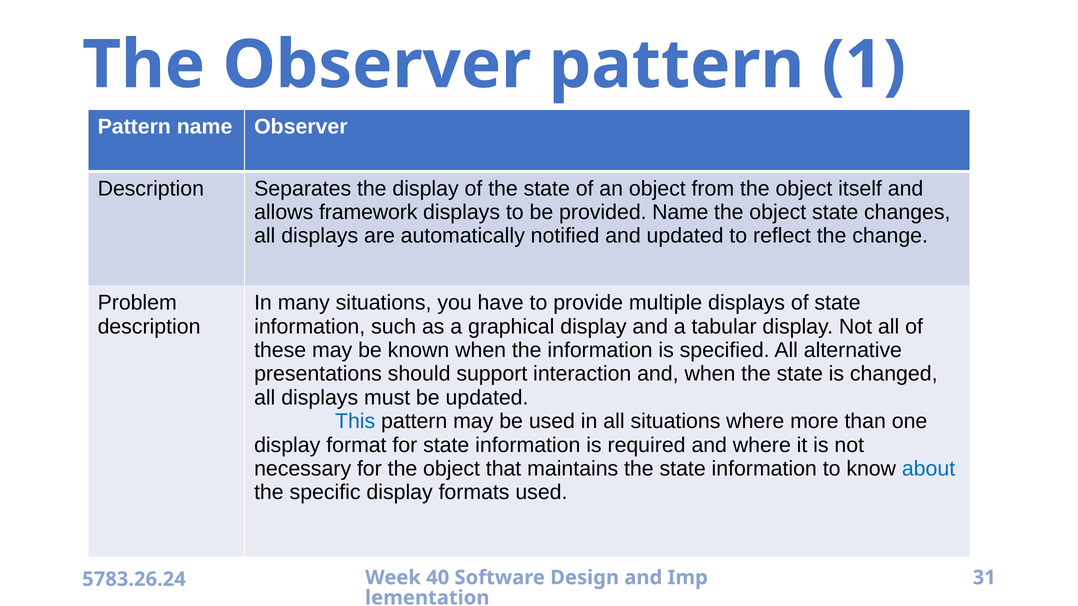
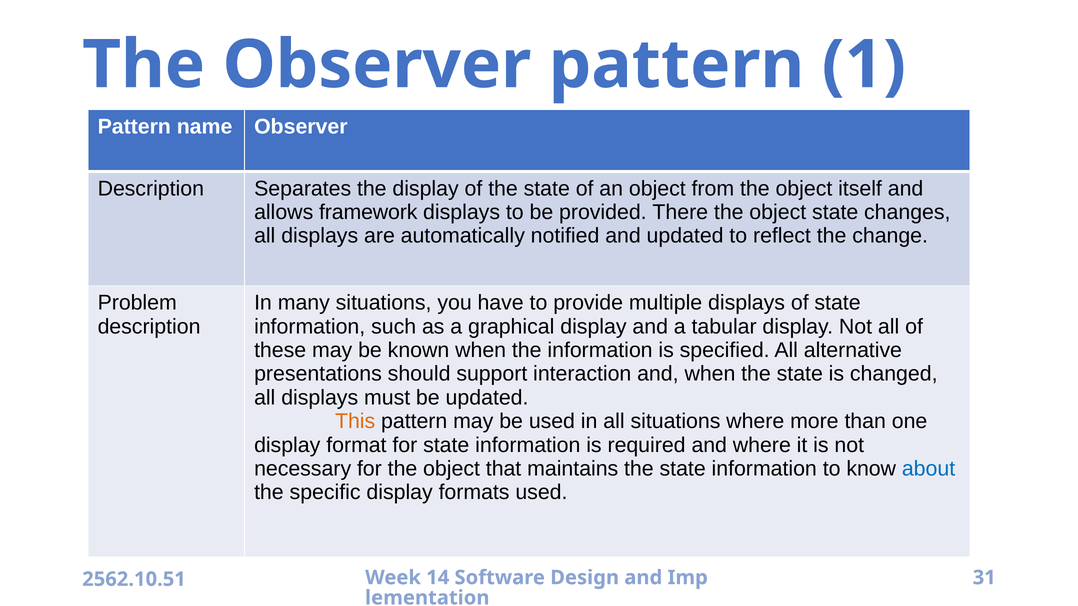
provided Name: Name -> There
This colour: blue -> orange
40: 40 -> 14
5783.26.24: 5783.26.24 -> 2562.10.51
